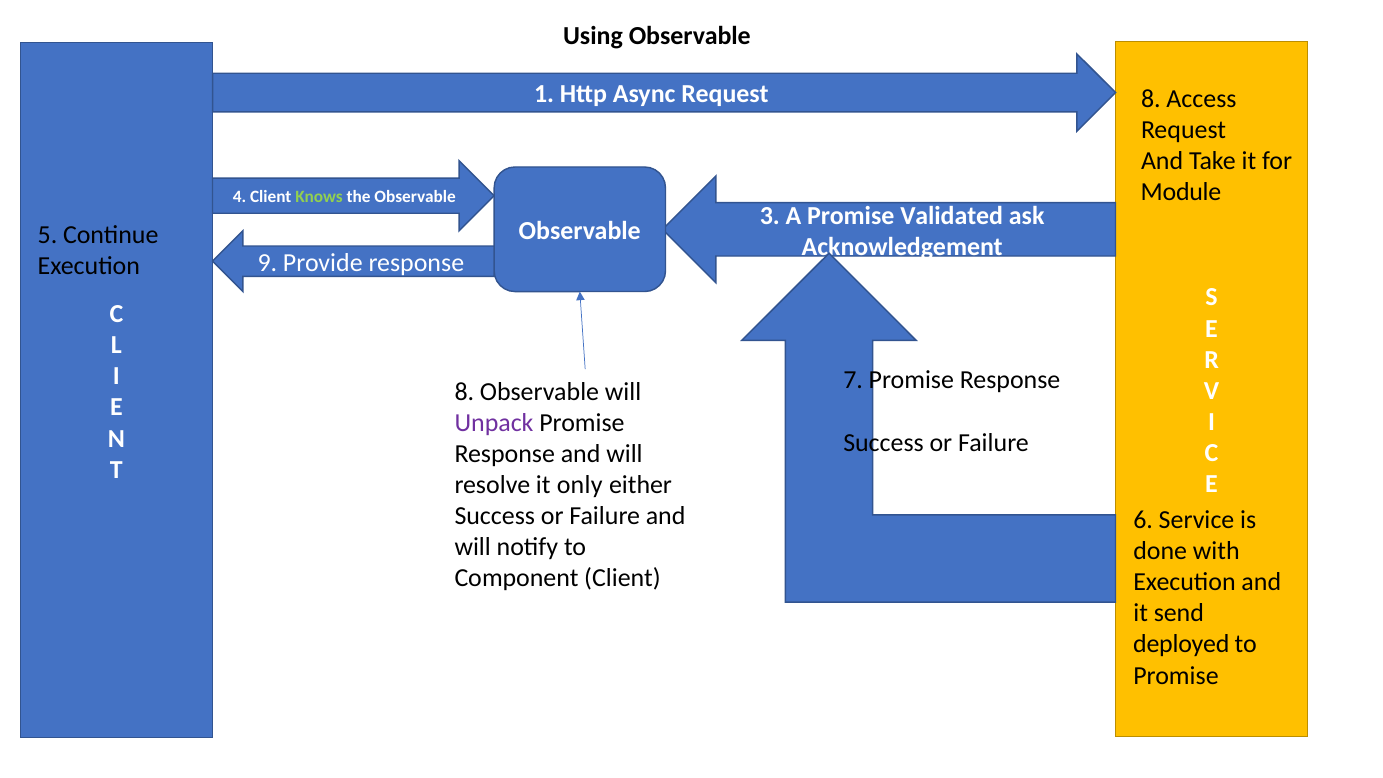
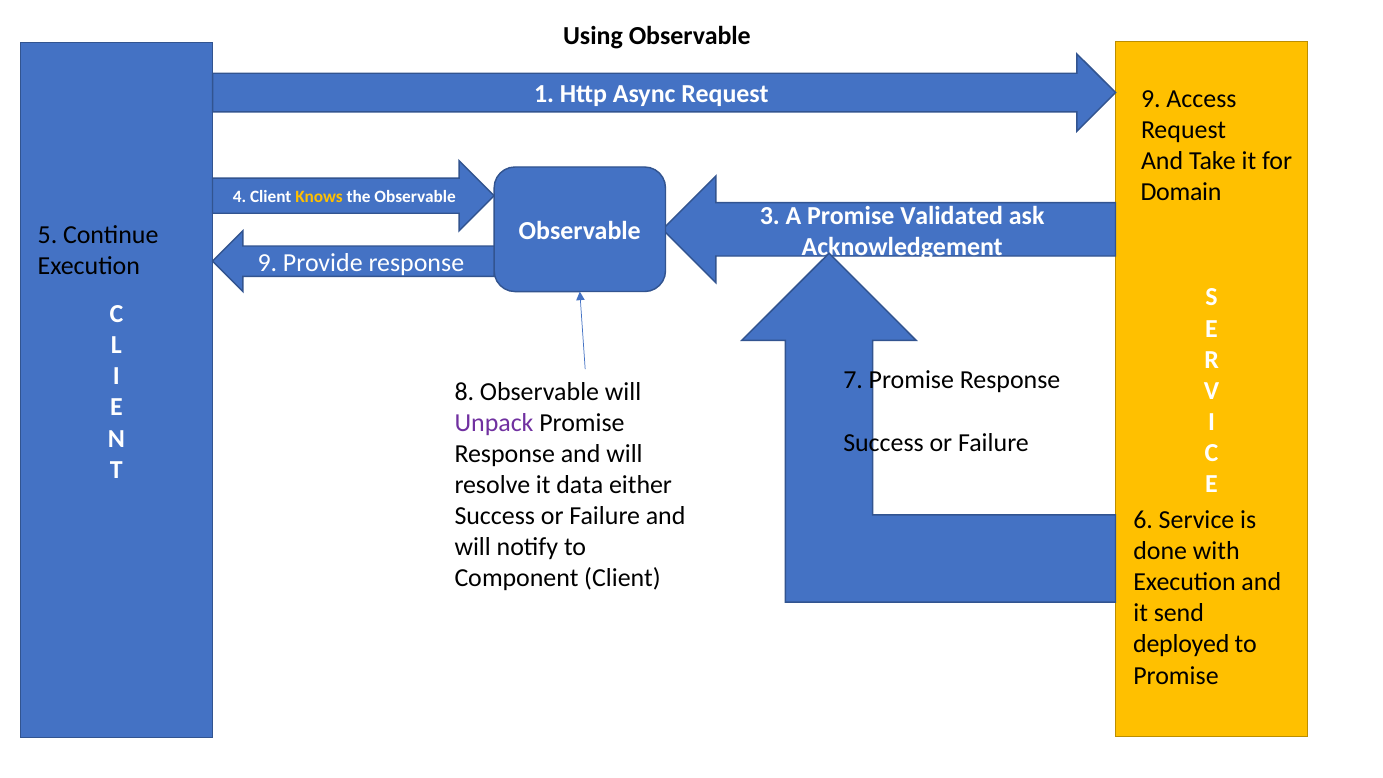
Request 8: 8 -> 9
Module: Module -> Domain
Knows colour: light green -> yellow
only: only -> data
